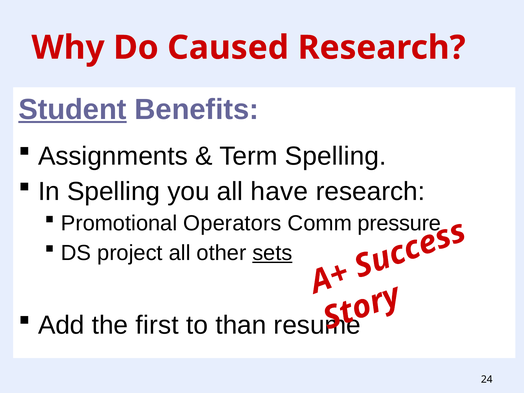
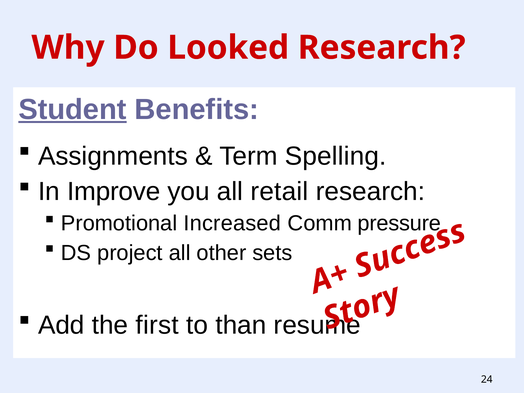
Caused: Caused -> Looked
In Spelling: Spelling -> Improve
have: have -> retail
Operators: Operators -> Increased
sets underline: present -> none
